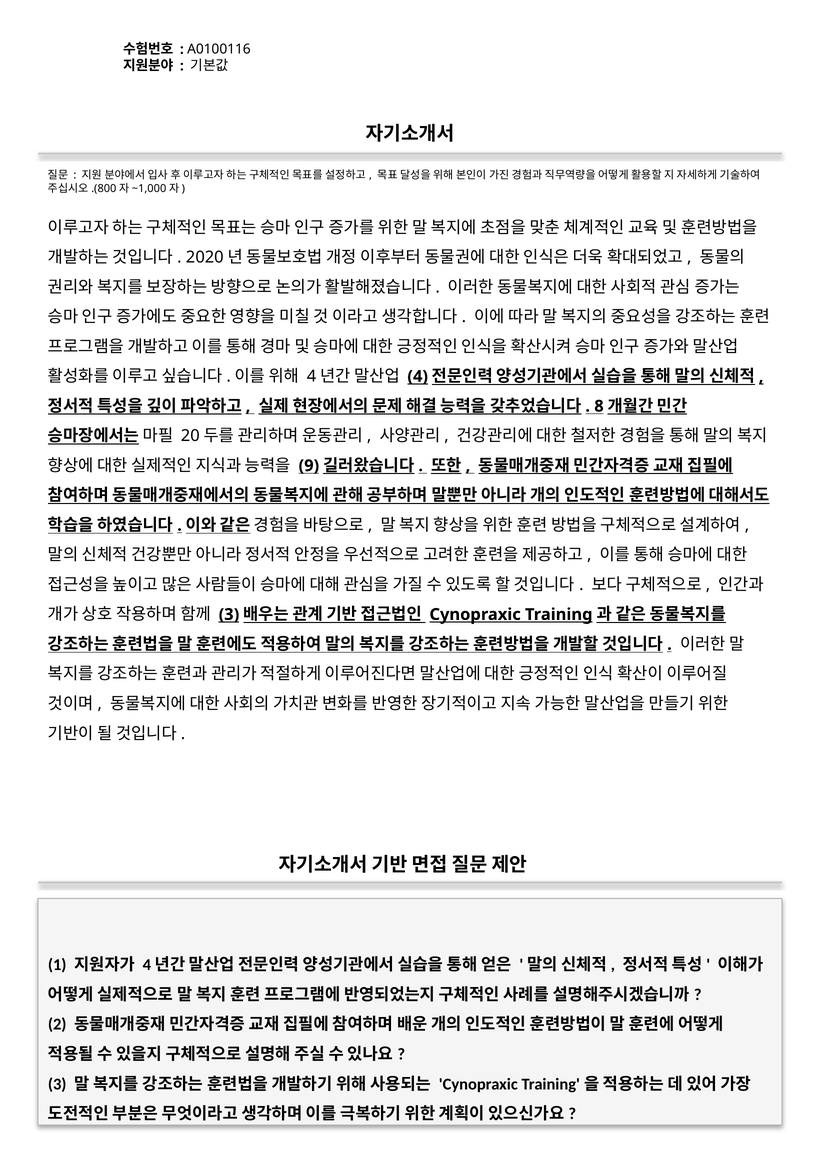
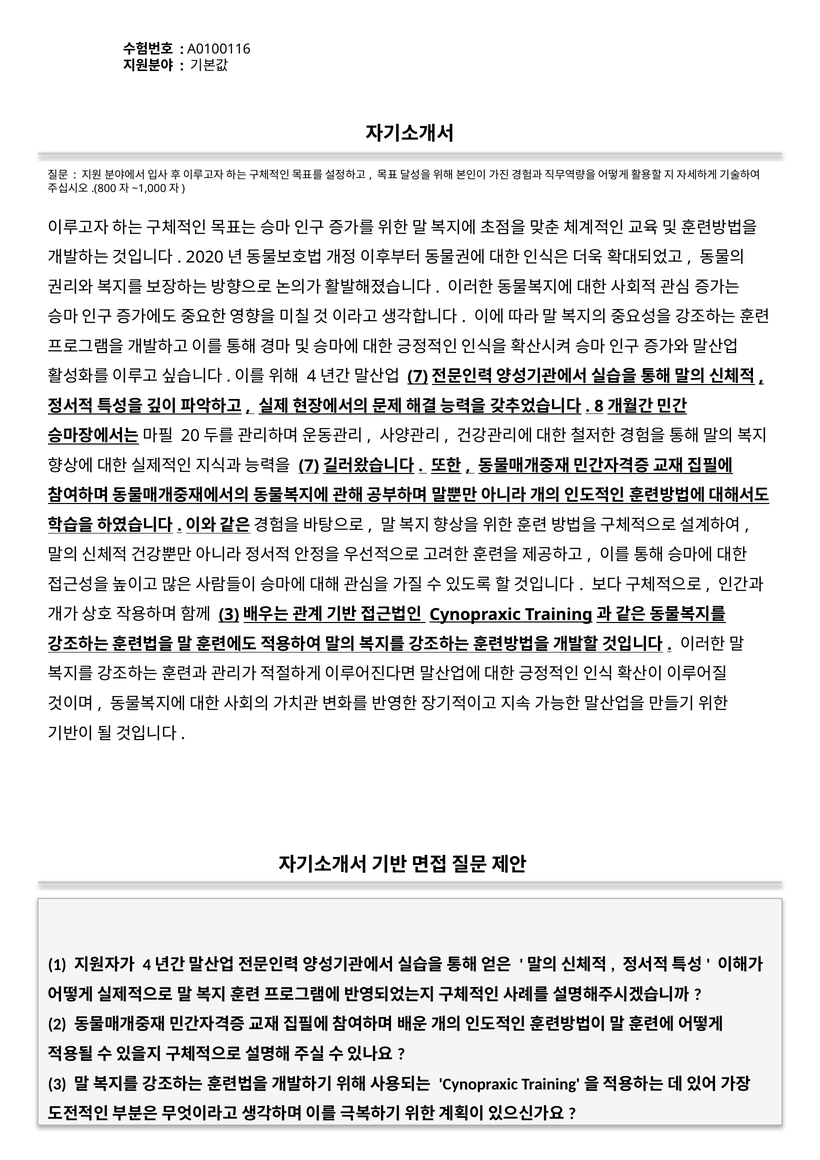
4 at (418, 376): 4 -> 7
9 at (309, 466): 9 -> 7
